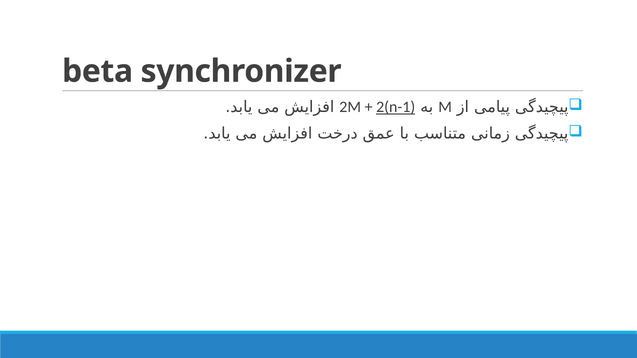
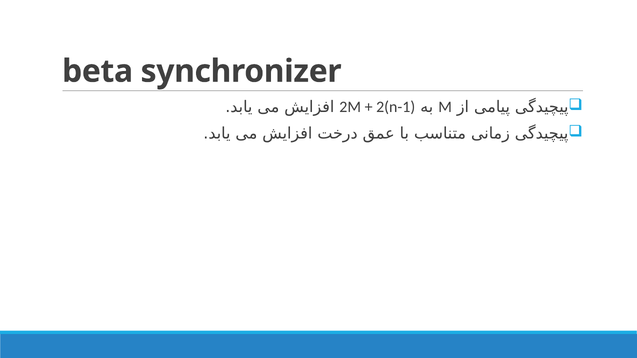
2(n-1 underline: present -> none
